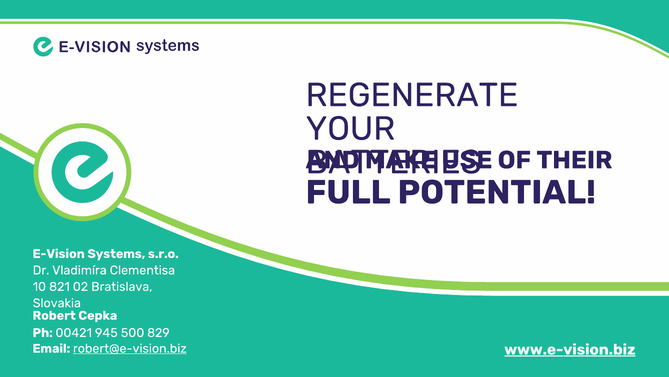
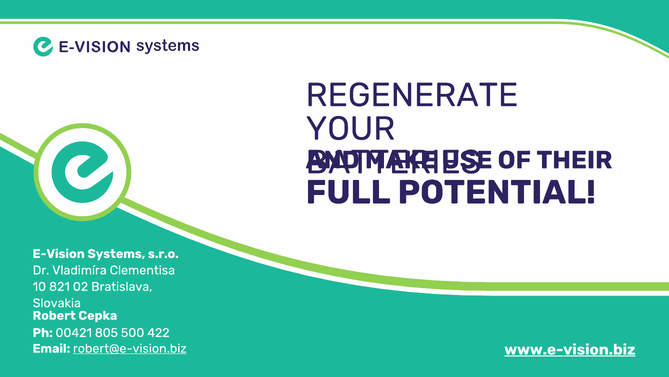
945: 945 -> 805
829: 829 -> 422
